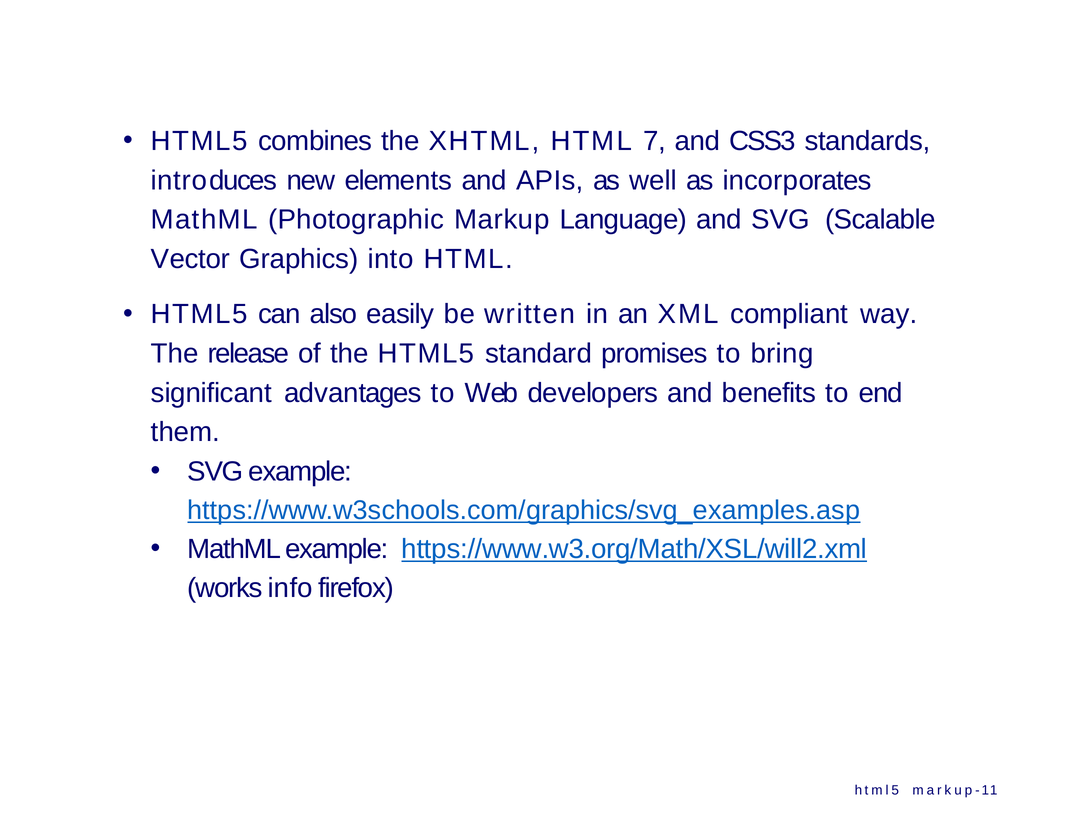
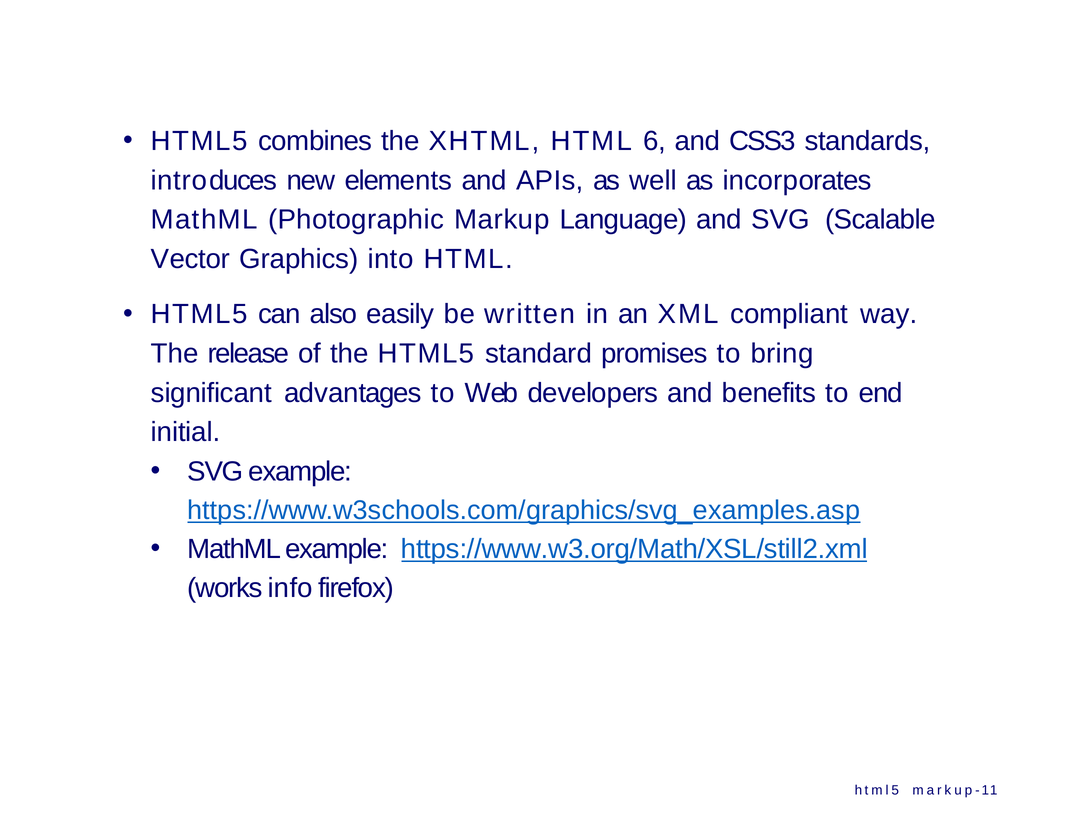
7: 7 -> 6
them: them -> initial
https://www.w3.org/Math/XSL/will2.xml: https://www.w3.org/Math/XSL/will2.xml -> https://www.w3.org/Math/XSL/still2.xml
